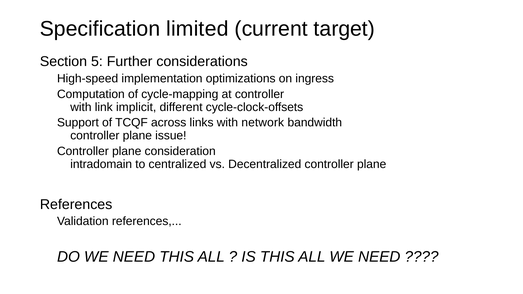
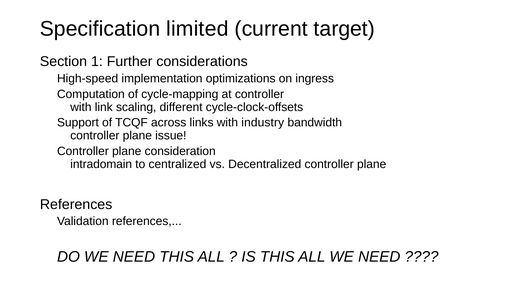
5: 5 -> 1
implicit: implicit -> scaling
network: network -> industry
